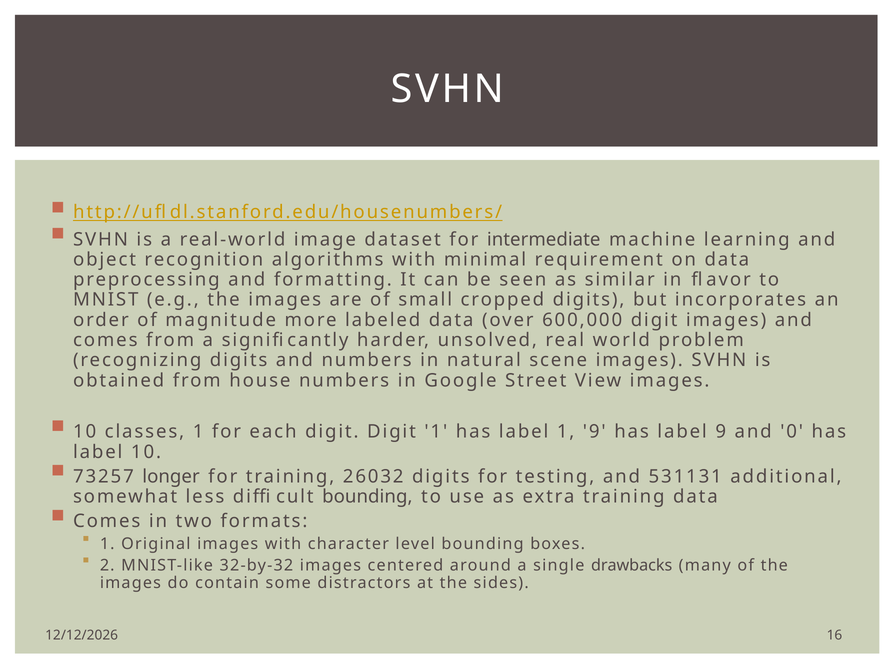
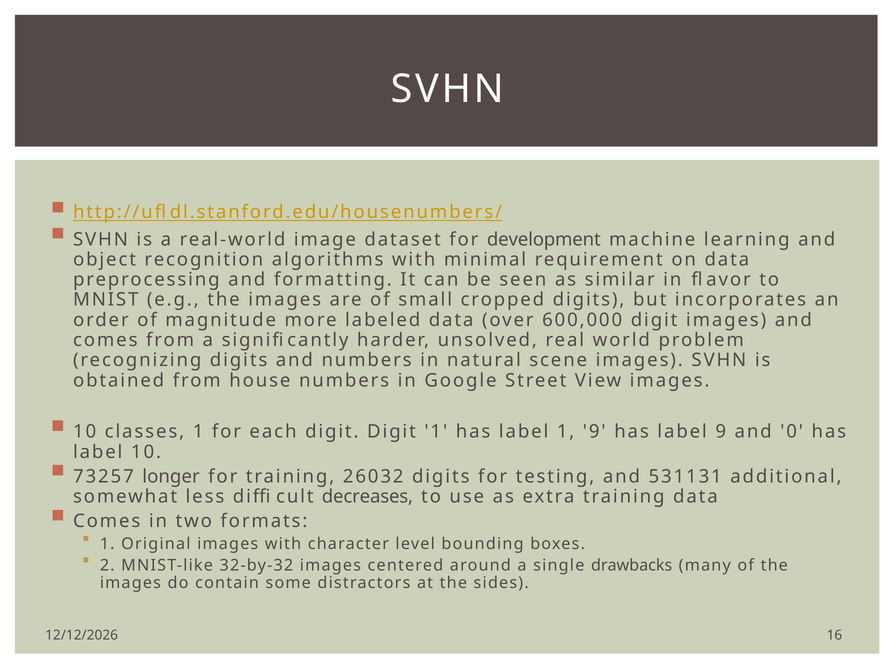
intermediate: intermediate -> development
bounding at (367, 497): bounding -> decreases
